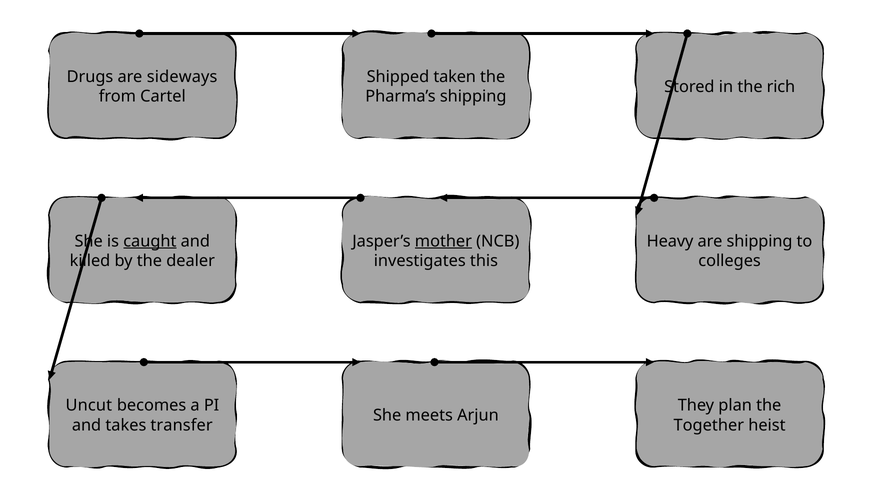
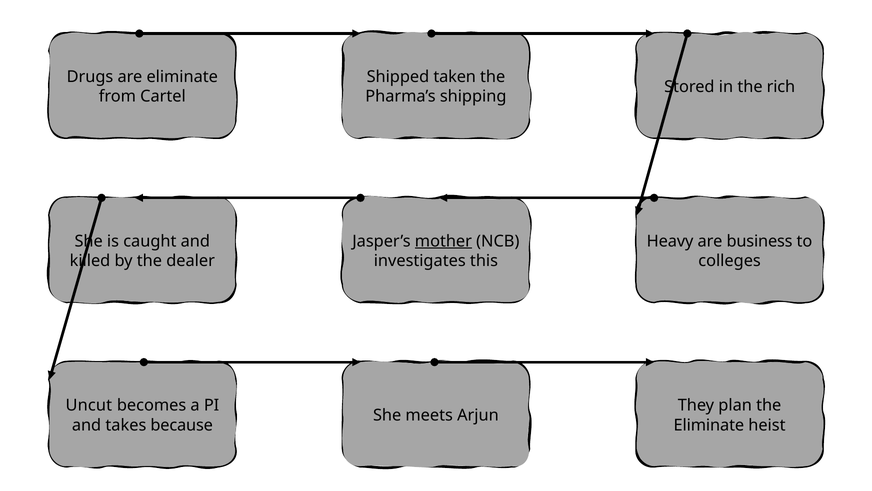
are sideways: sideways -> eliminate
caught underline: present -> none
are shipping: shipping -> business
transfer: transfer -> because
Together at (709, 425): Together -> Eliminate
